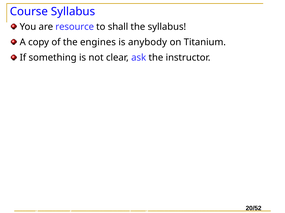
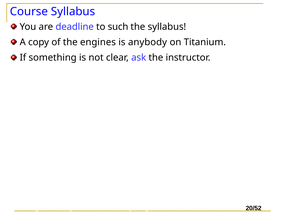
resource: resource -> deadline
shall: shall -> such
